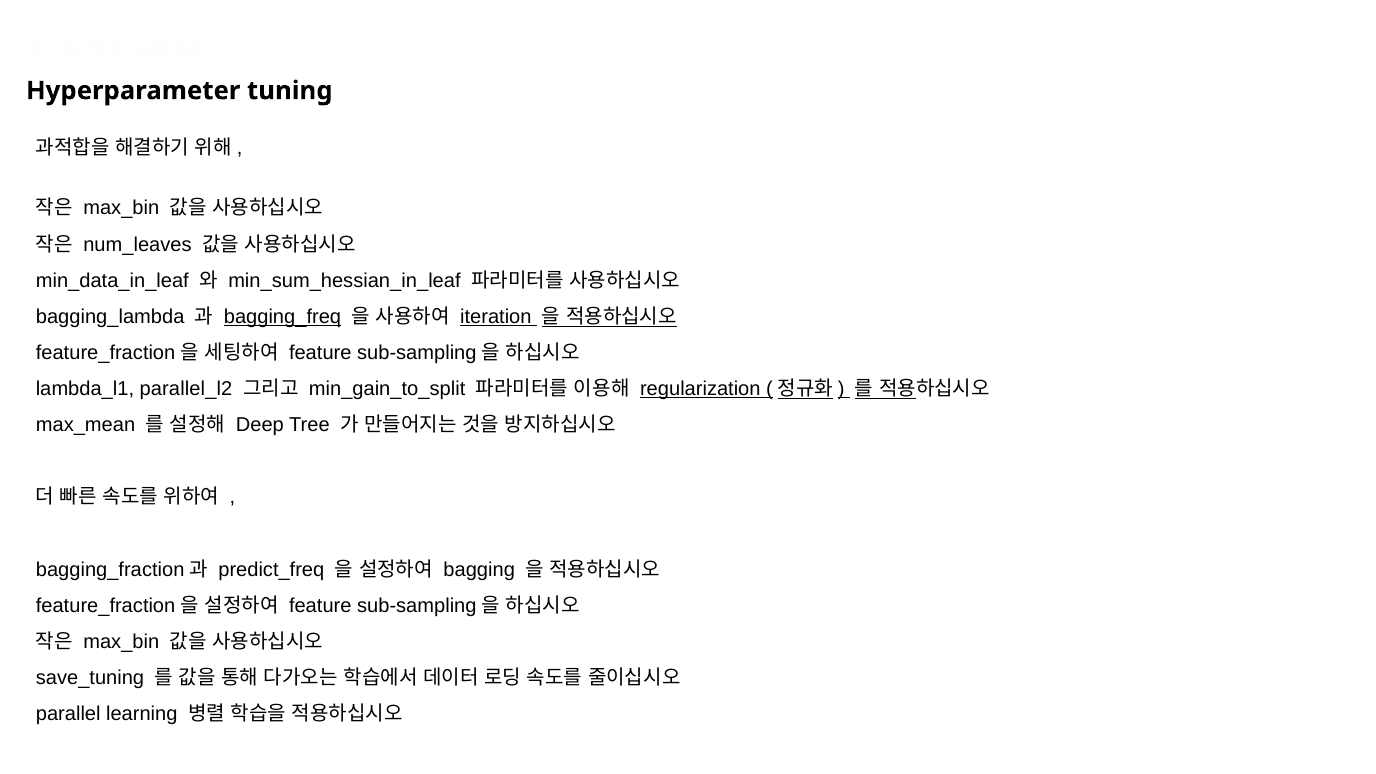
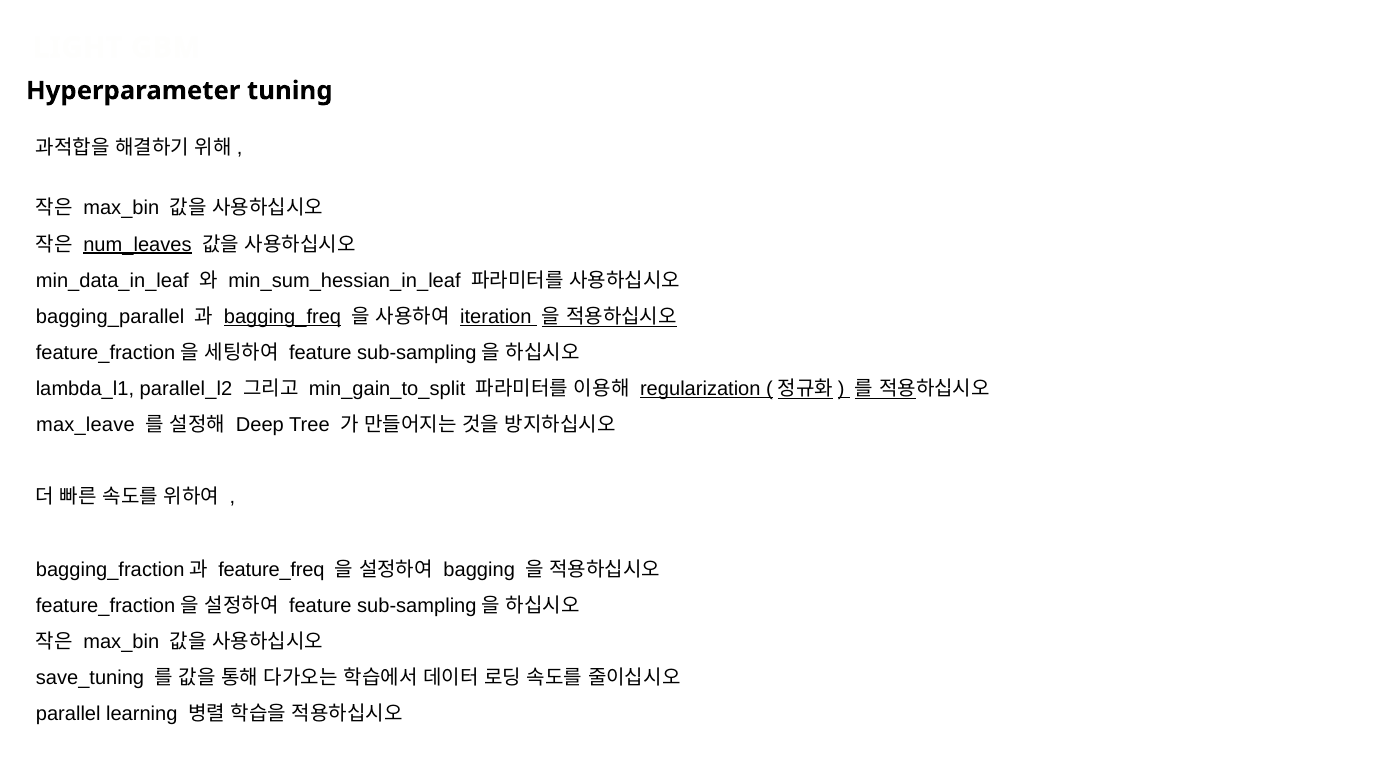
num_leaves underline: none -> present
bagging_lambda: bagging_lambda -> bagging_parallel
max_mean: max_mean -> max_leave
predict_freq: predict_freq -> feature_freq
